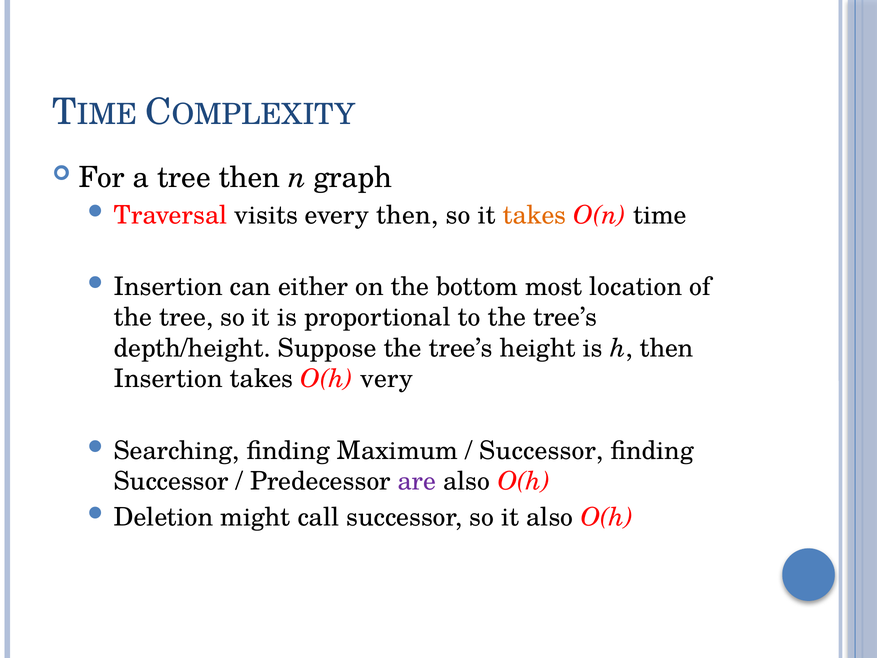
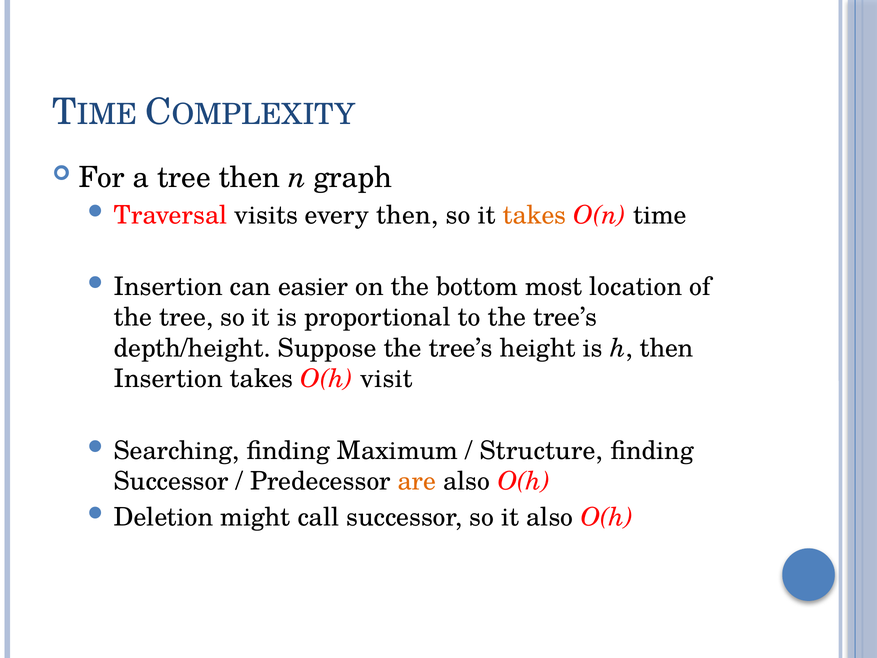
either: either -> easier
very: very -> visit
Successor at (541, 450): Successor -> Structure
are colour: purple -> orange
